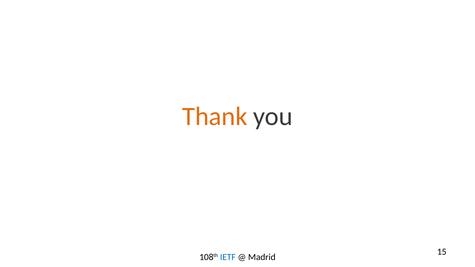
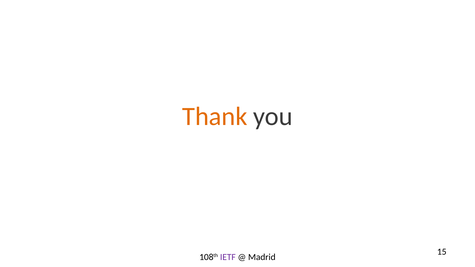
IETF colour: blue -> purple
